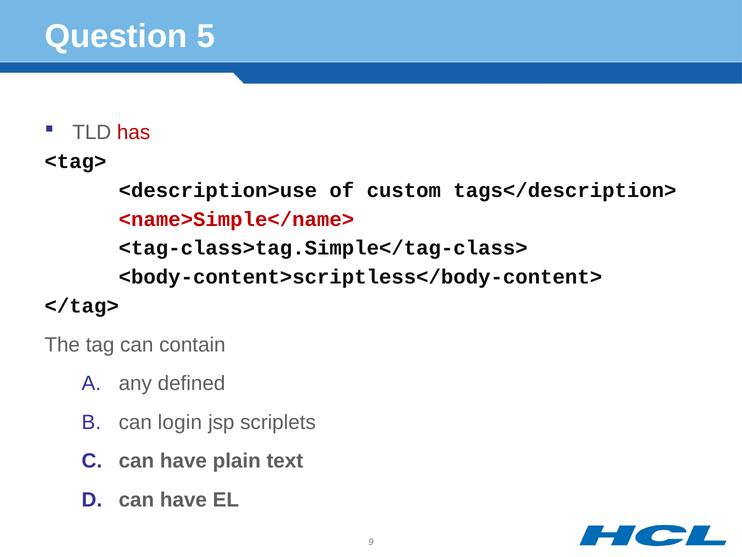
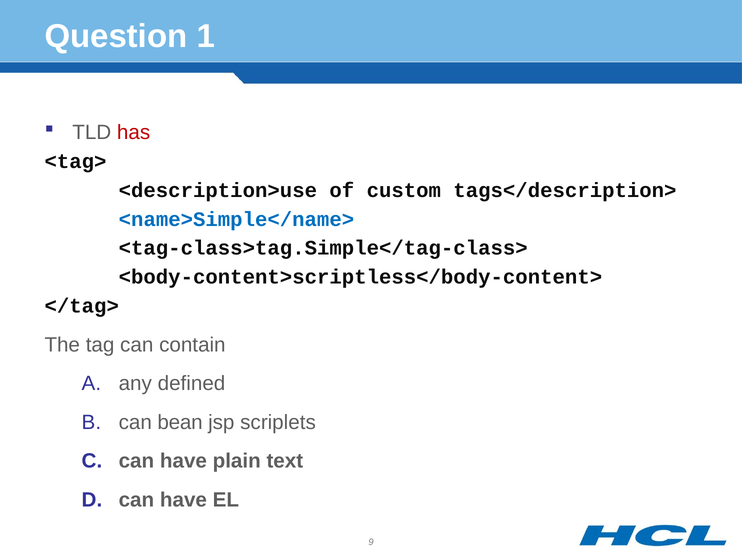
5: 5 -> 1
<name>Simple</name> colour: red -> blue
login: login -> bean
